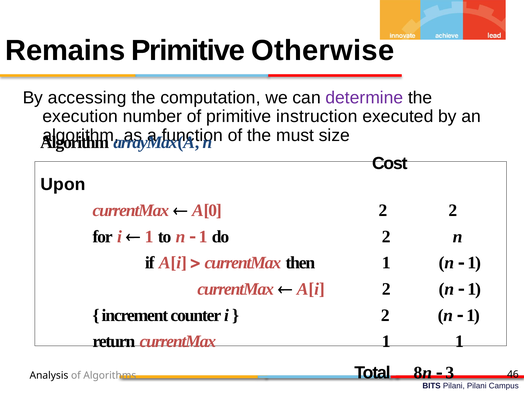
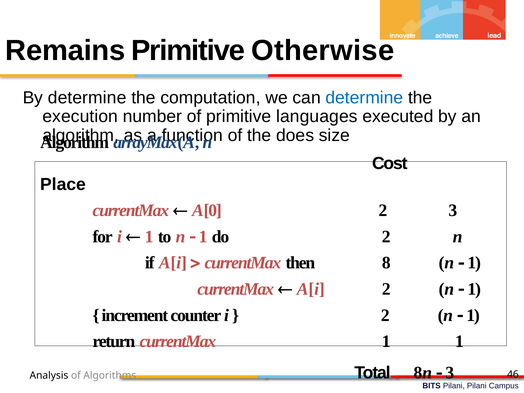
By accessing: accessing -> determine
determine at (364, 98) colour: purple -> blue
instruction: instruction -> languages
must: must -> does
Upon: Upon -> Place
2 2: 2 -> 3
then 1: 1 -> 8
